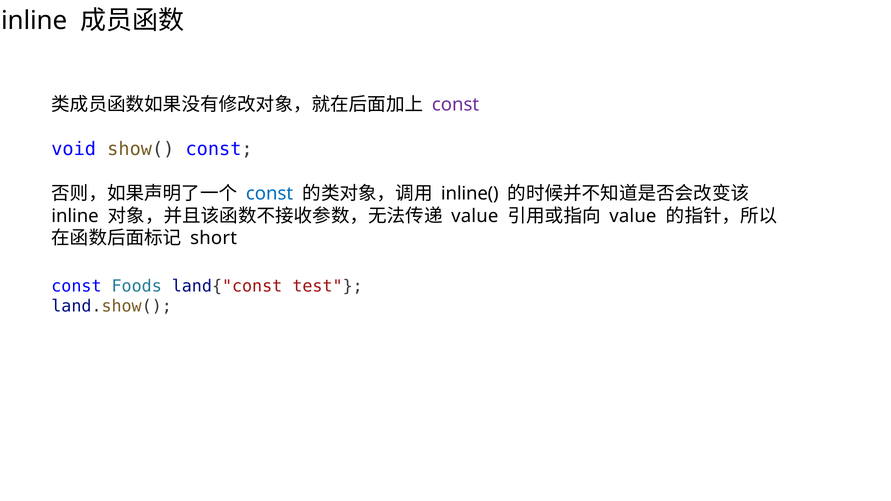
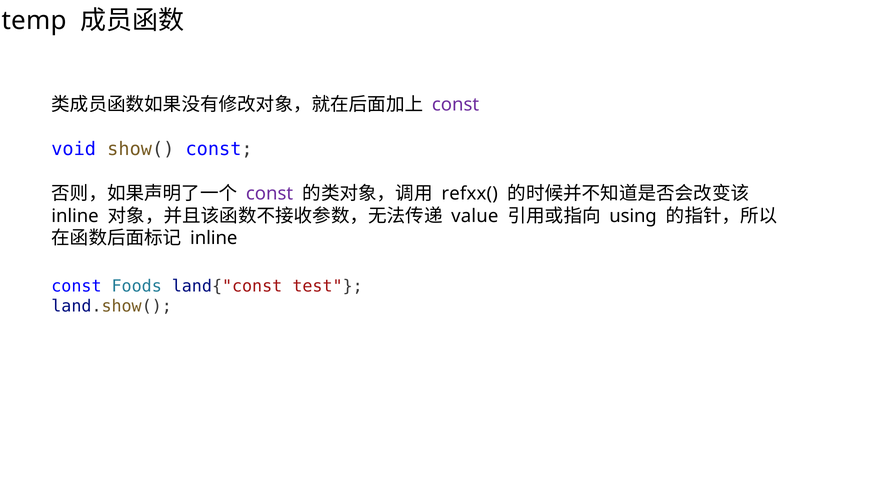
inline at (34, 21): inline -> temp
const at (270, 194) colour: blue -> purple
inline(: inline( -> refxx(
value at (633, 216): value -> using
short at (214, 238): short -> inline
